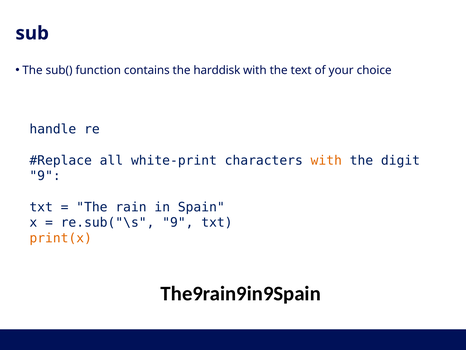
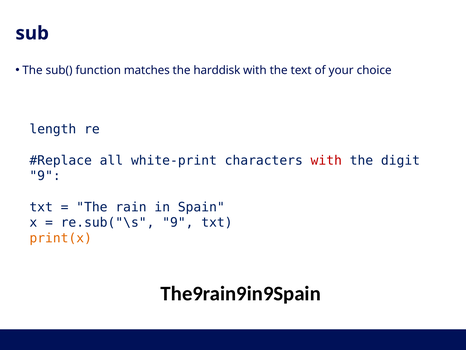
contains: contains -> matches
handle: handle -> length
with at (326, 160) colour: orange -> red
